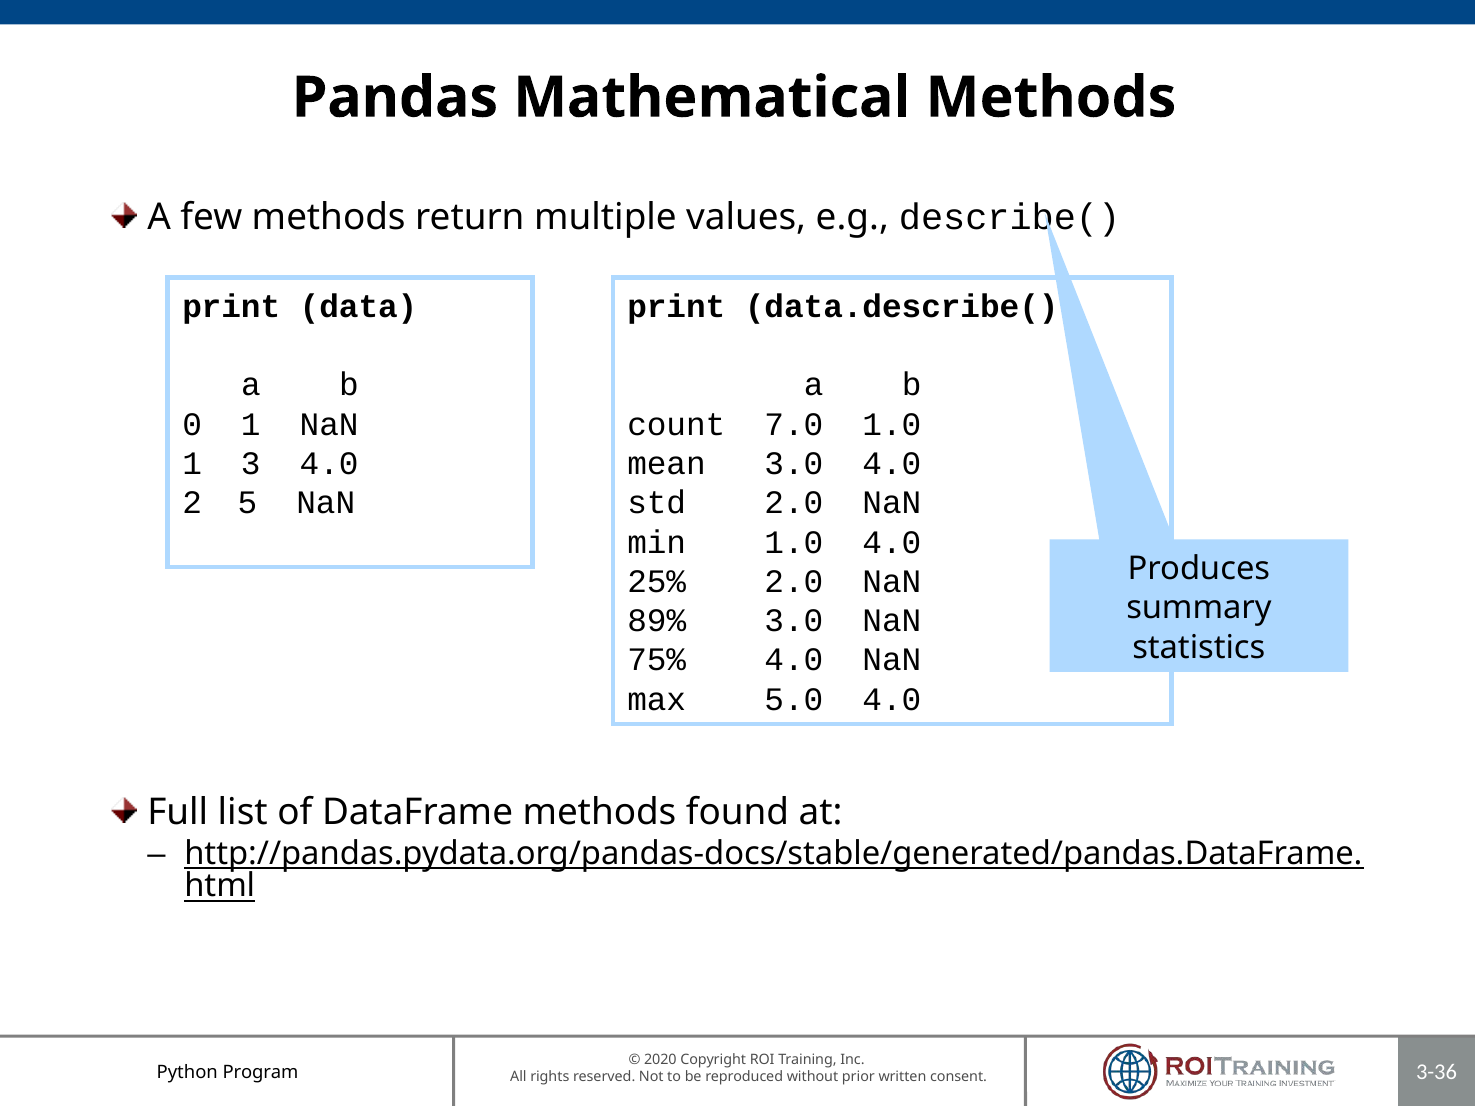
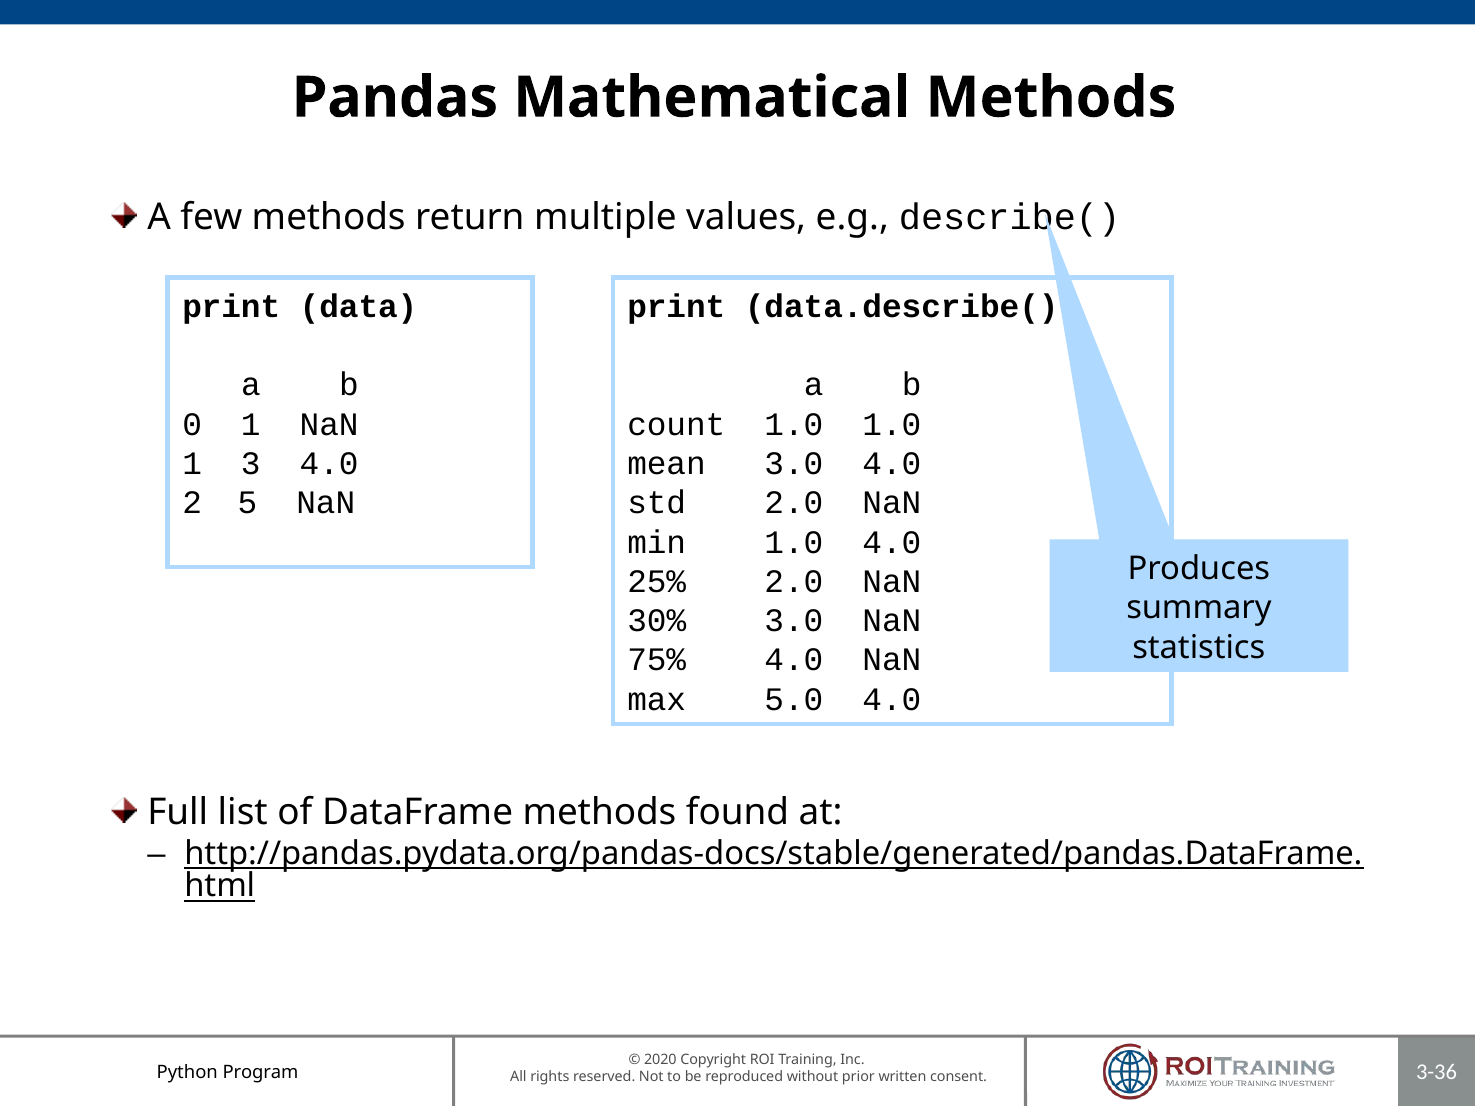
count 7.0: 7.0 -> 1.0
89%: 89% -> 30%
